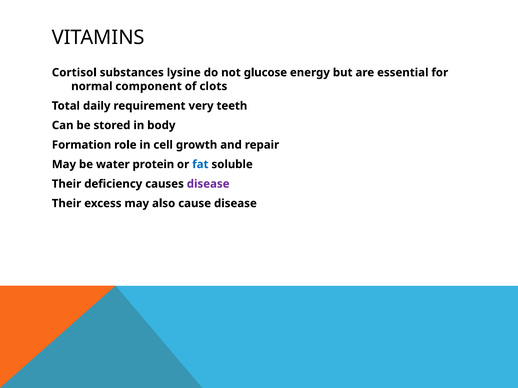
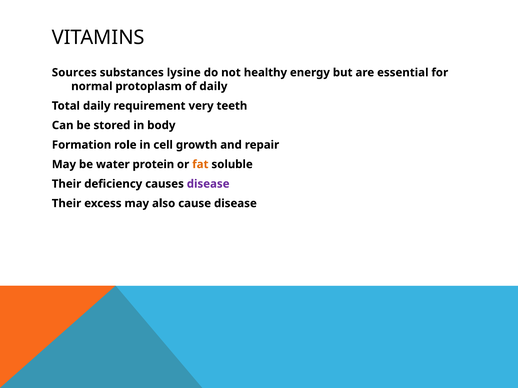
Cortisol: Cortisol -> Sources
glucose: glucose -> healthy
component: component -> protoplasm
of clots: clots -> daily
fat colour: blue -> orange
